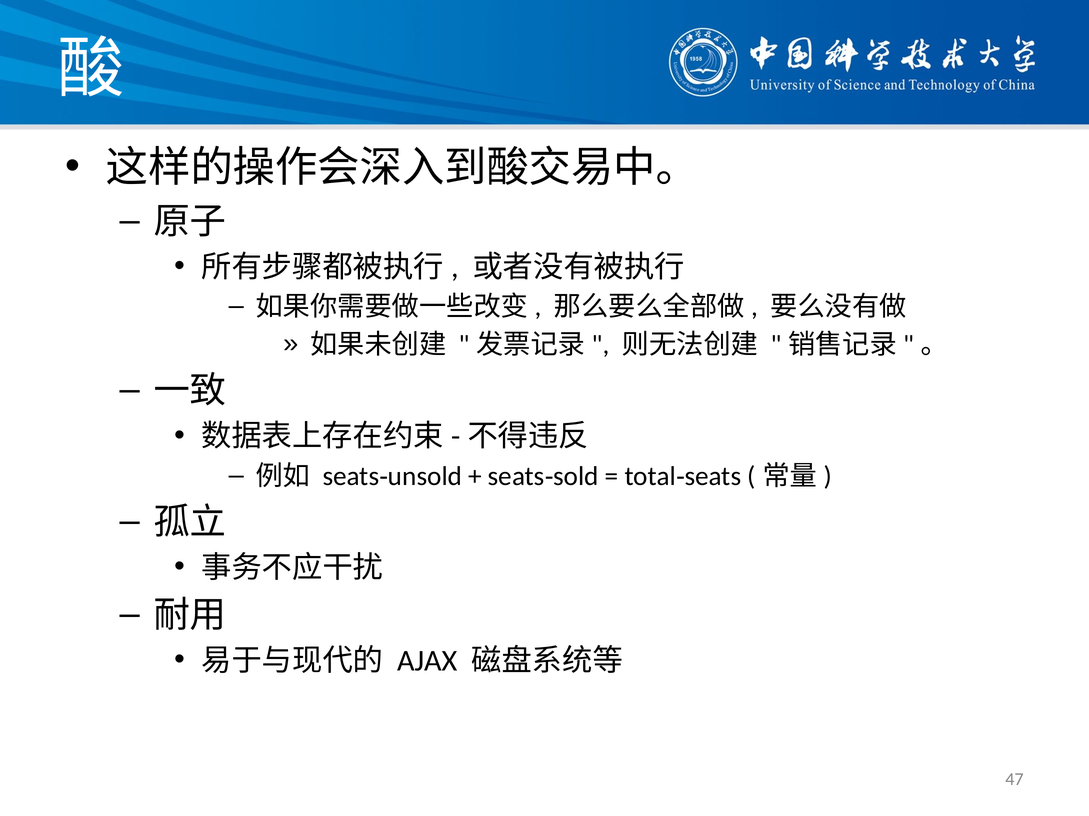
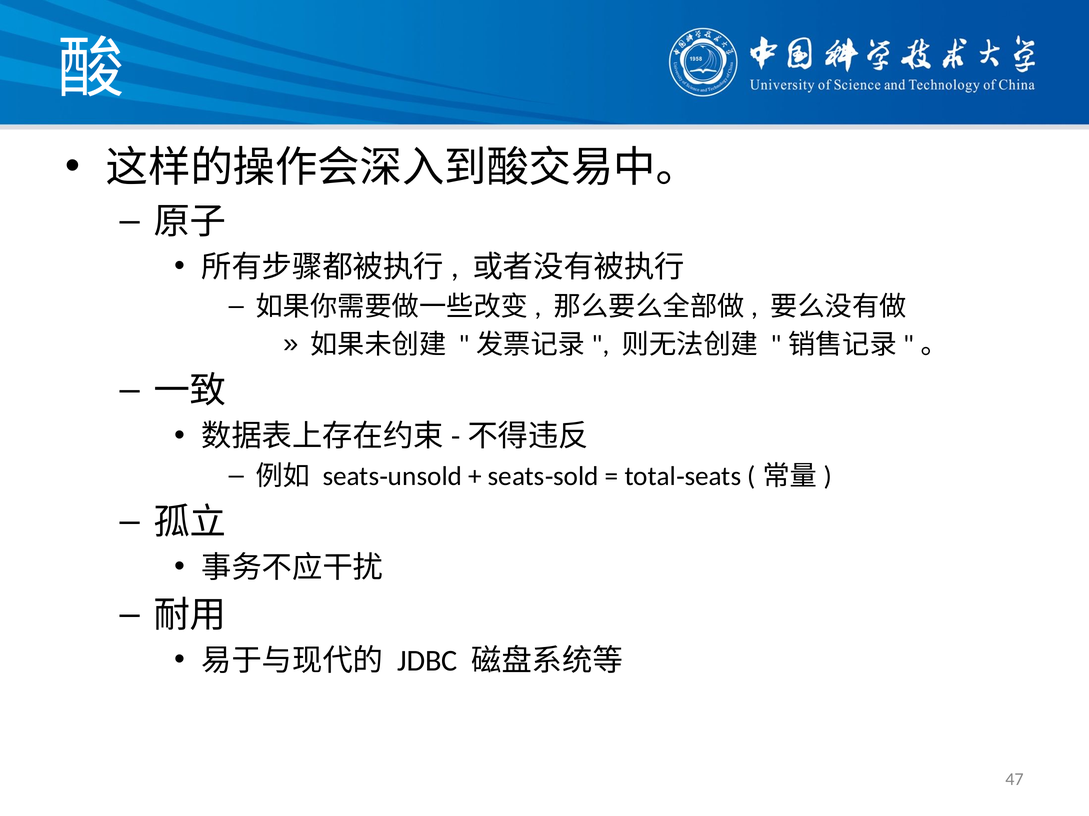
AJAX: AJAX -> JDBC
